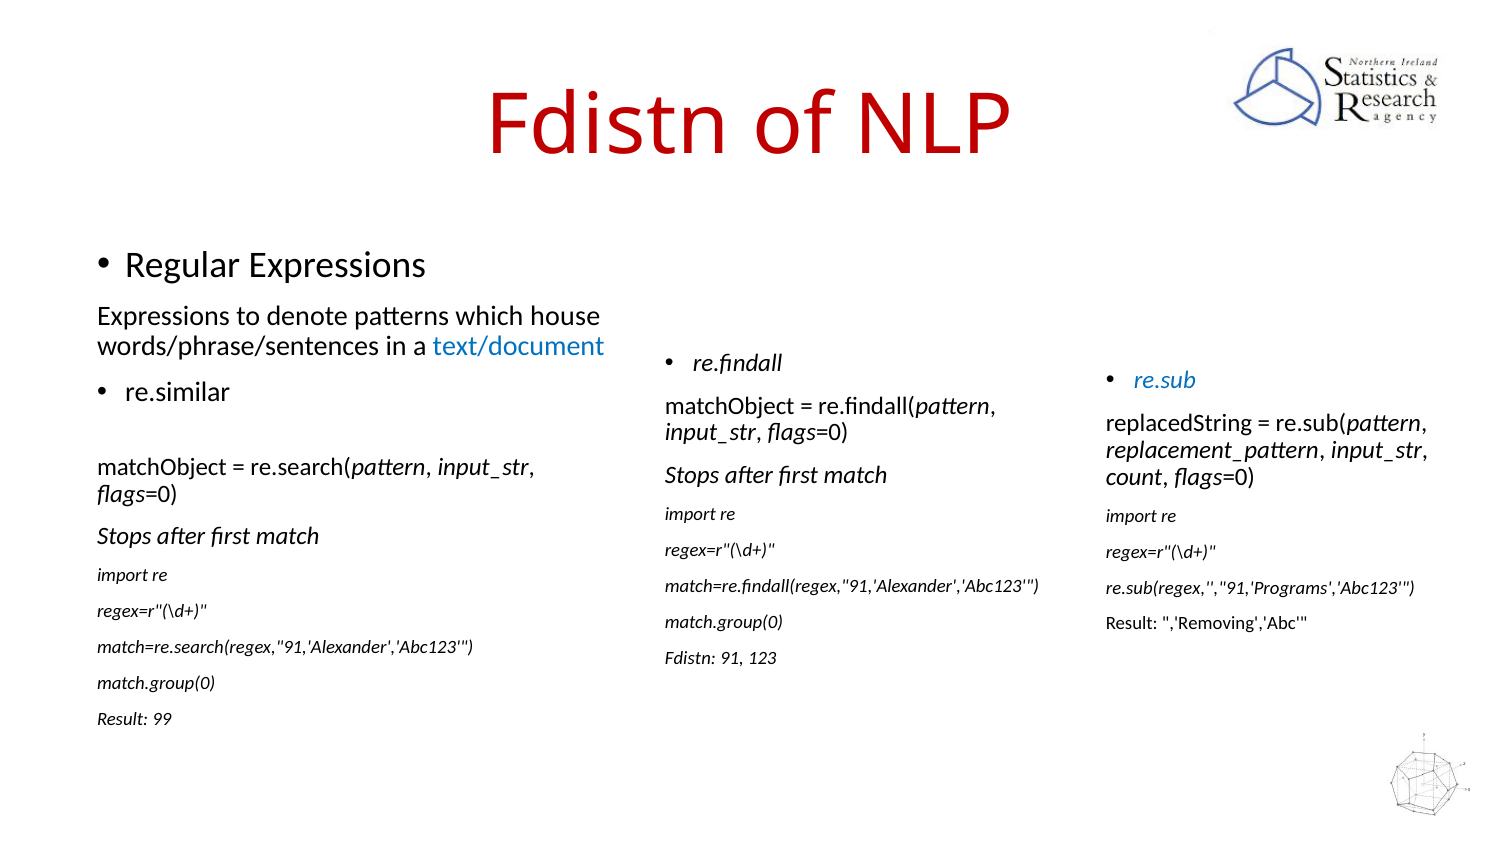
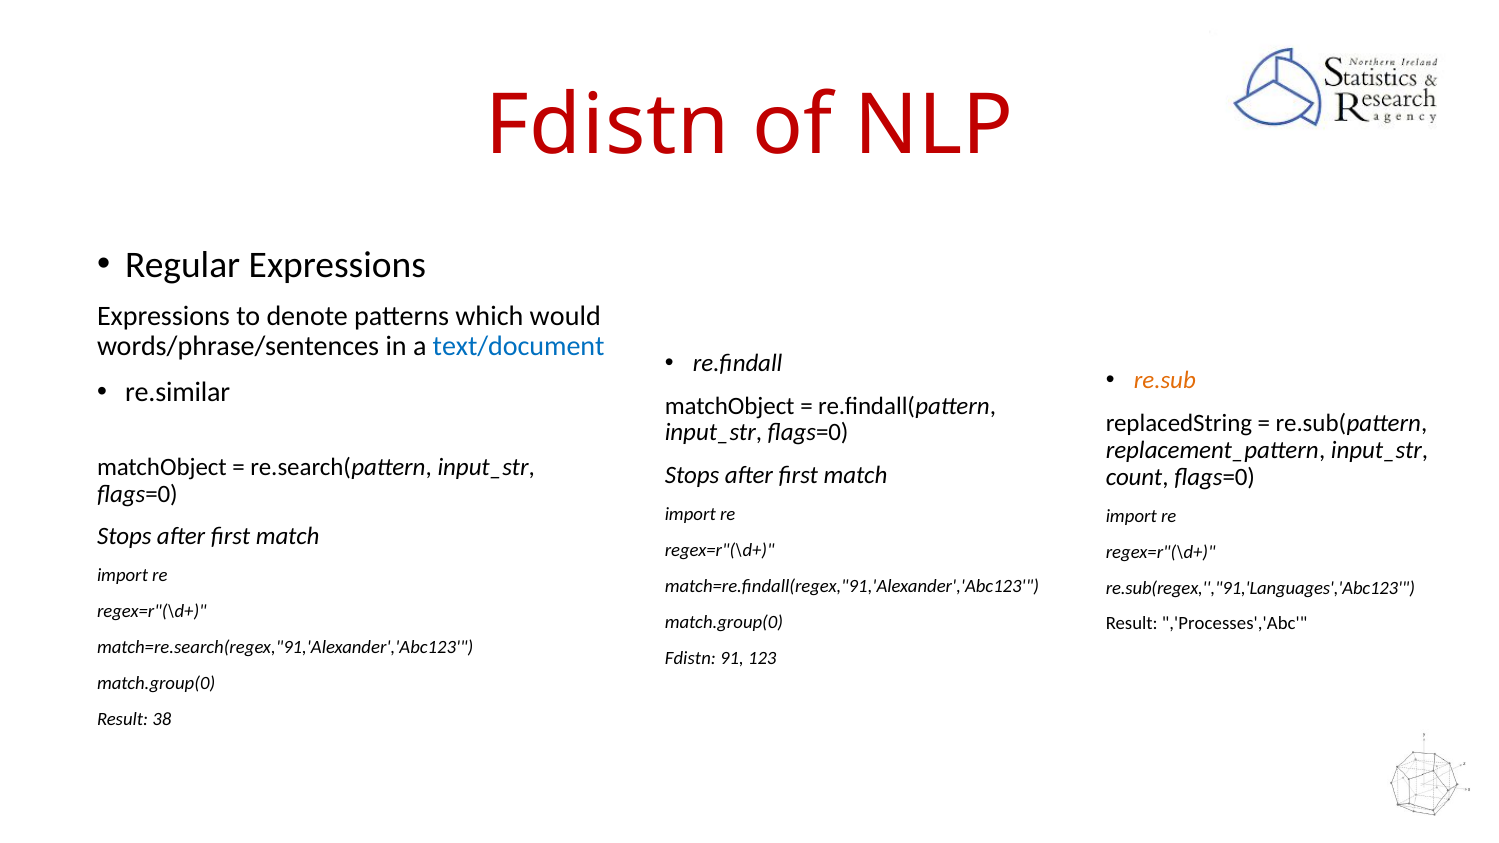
house: house -> would
re.sub colour: blue -> orange
re.sub(regex,'',"91,'Programs','Abc123: re.sub(regex,'',"91,'Programs','Abc123 -> re.sub(regex,'',"91,'Languages','Abc123
,'Removing','Abc: ,'Removing','Abc -> ,'Processes','Abc
99: 99 -> 38
